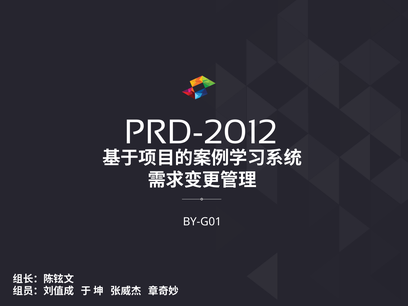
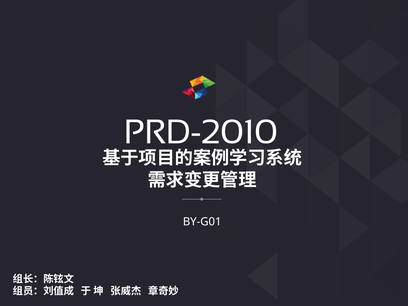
PRD-2012: PRD-2012 -> PRD-2010
